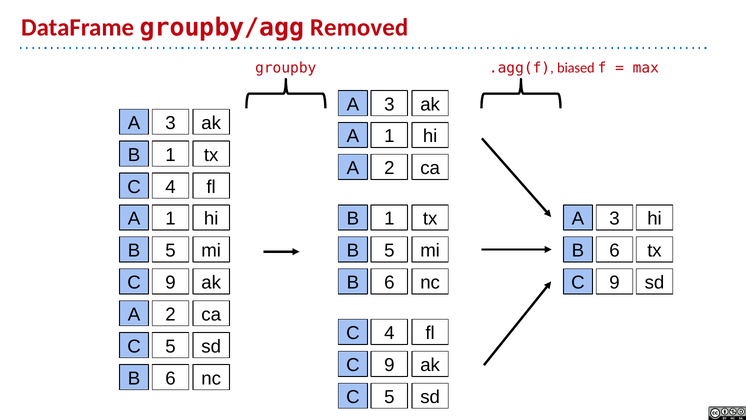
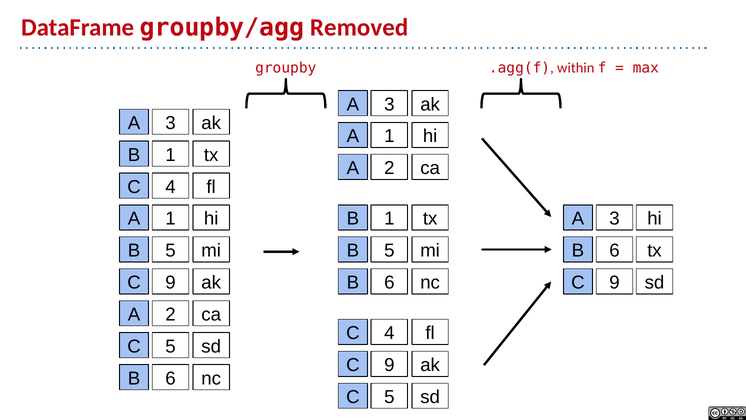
biased: biased -> within
